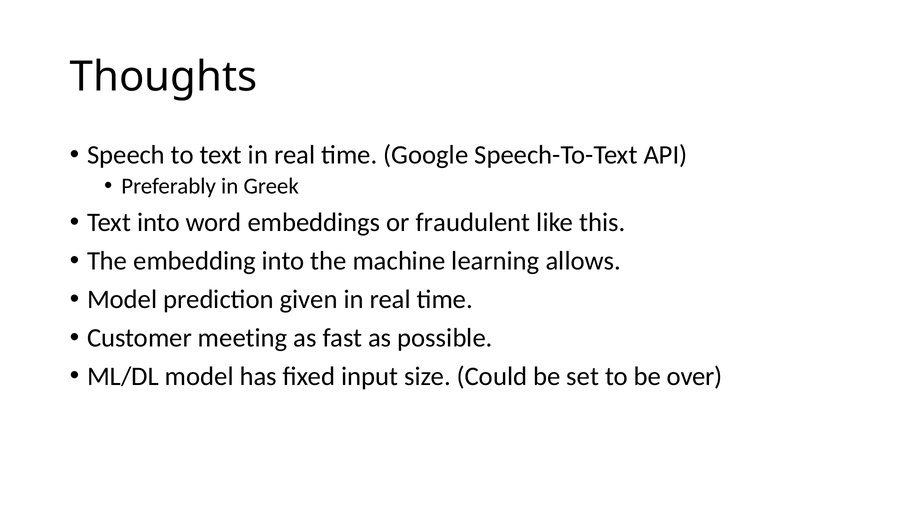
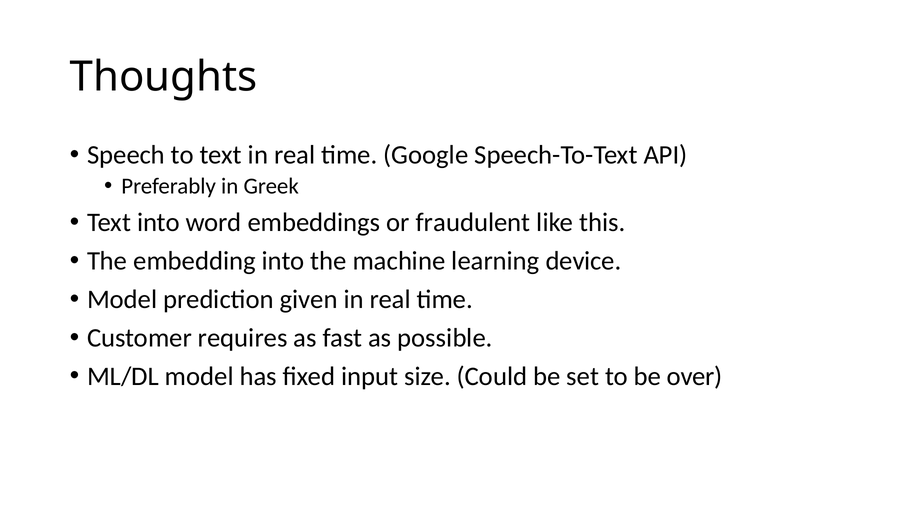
allows: allows -> device
meeting: meeting -> requires
